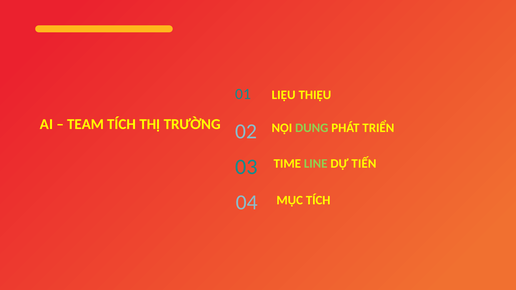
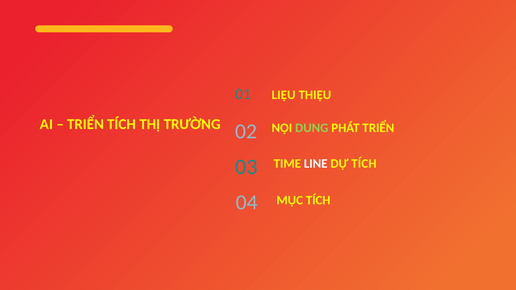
TEAM at (86, 124): TEAM -> TRIỂN
LINE colour: light green -> white
DỰ TIẾN: TIẾN -> TÍCH
